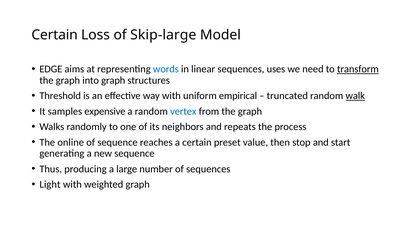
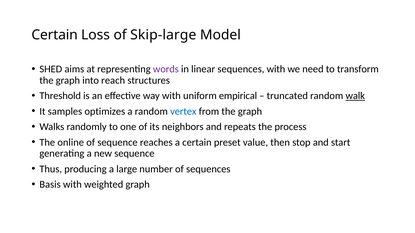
EDGE: EDGE -> SHED
words colour: blue -> purple
sequences uses: uses -> with
transform underline: present -> none
into graph: graph -> reach
expensive: expensive -> optimizes
Light: Light -> Basis
